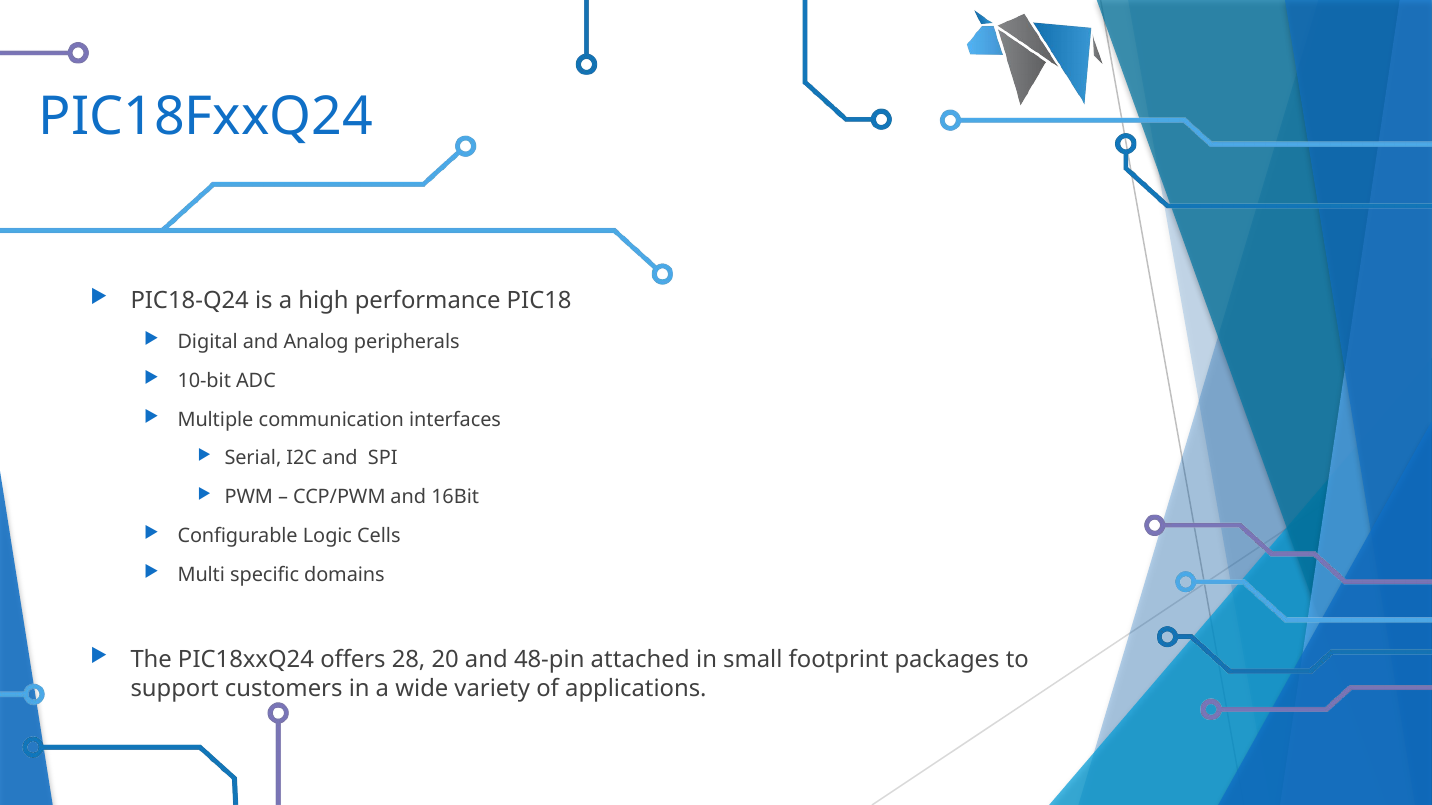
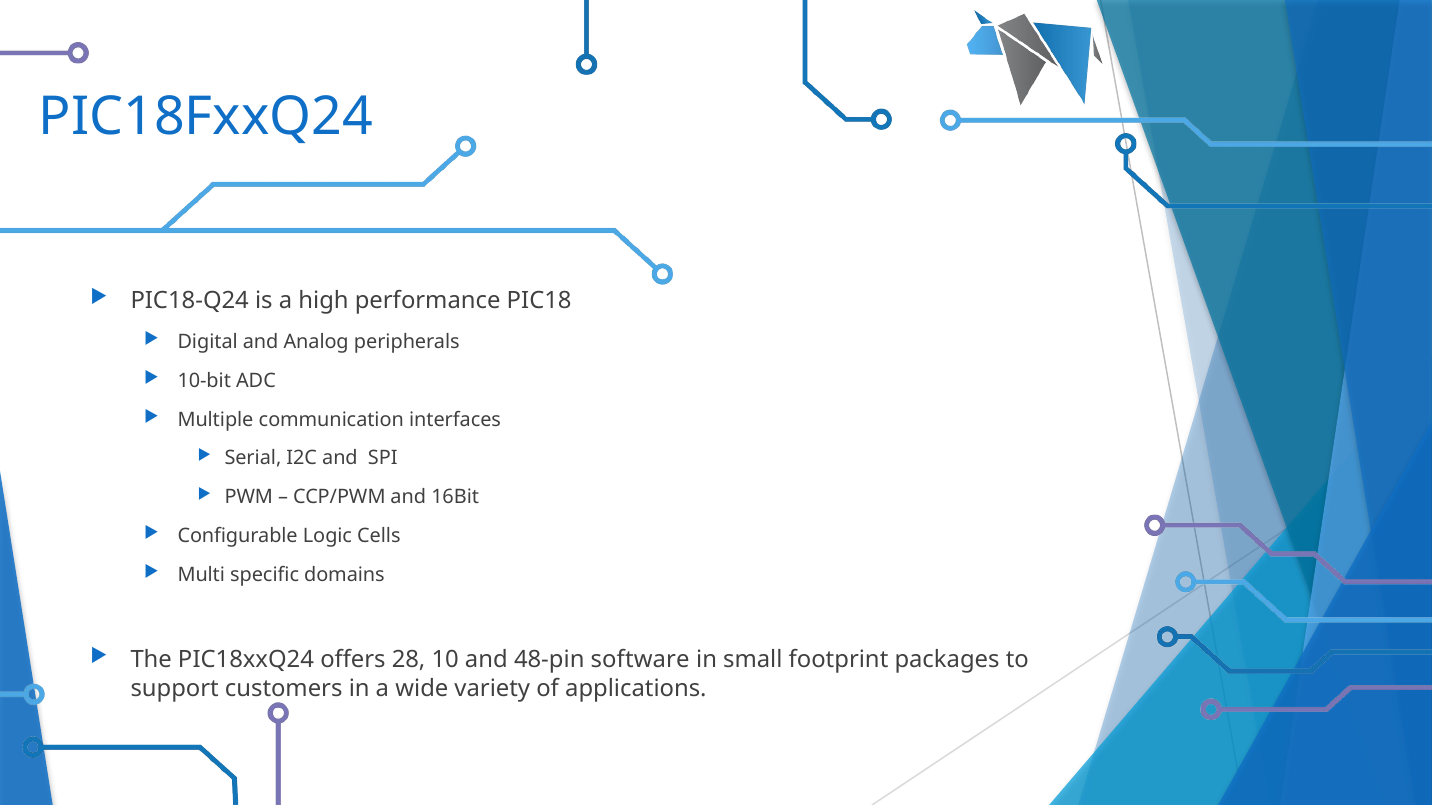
20: 20 -> 10
attached: attached -> software
